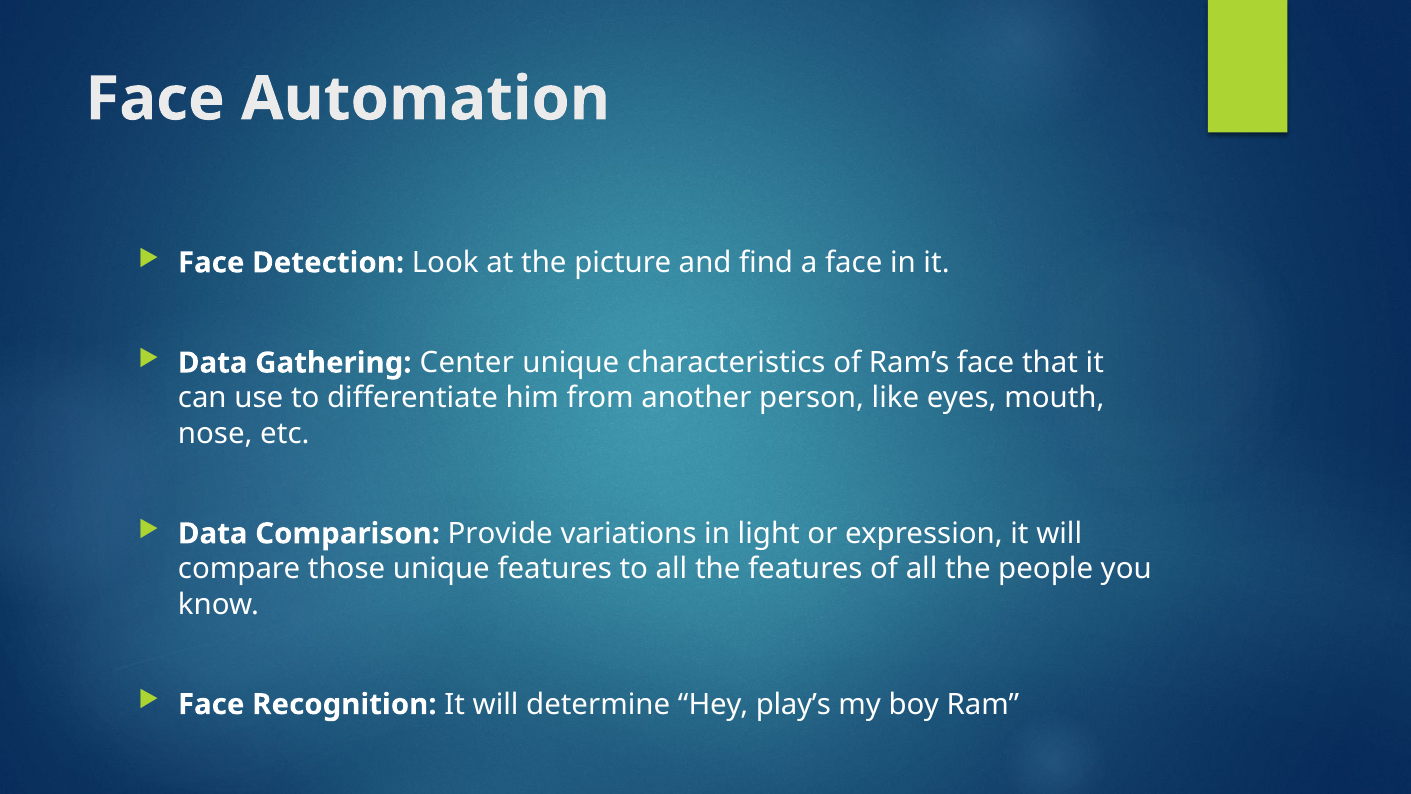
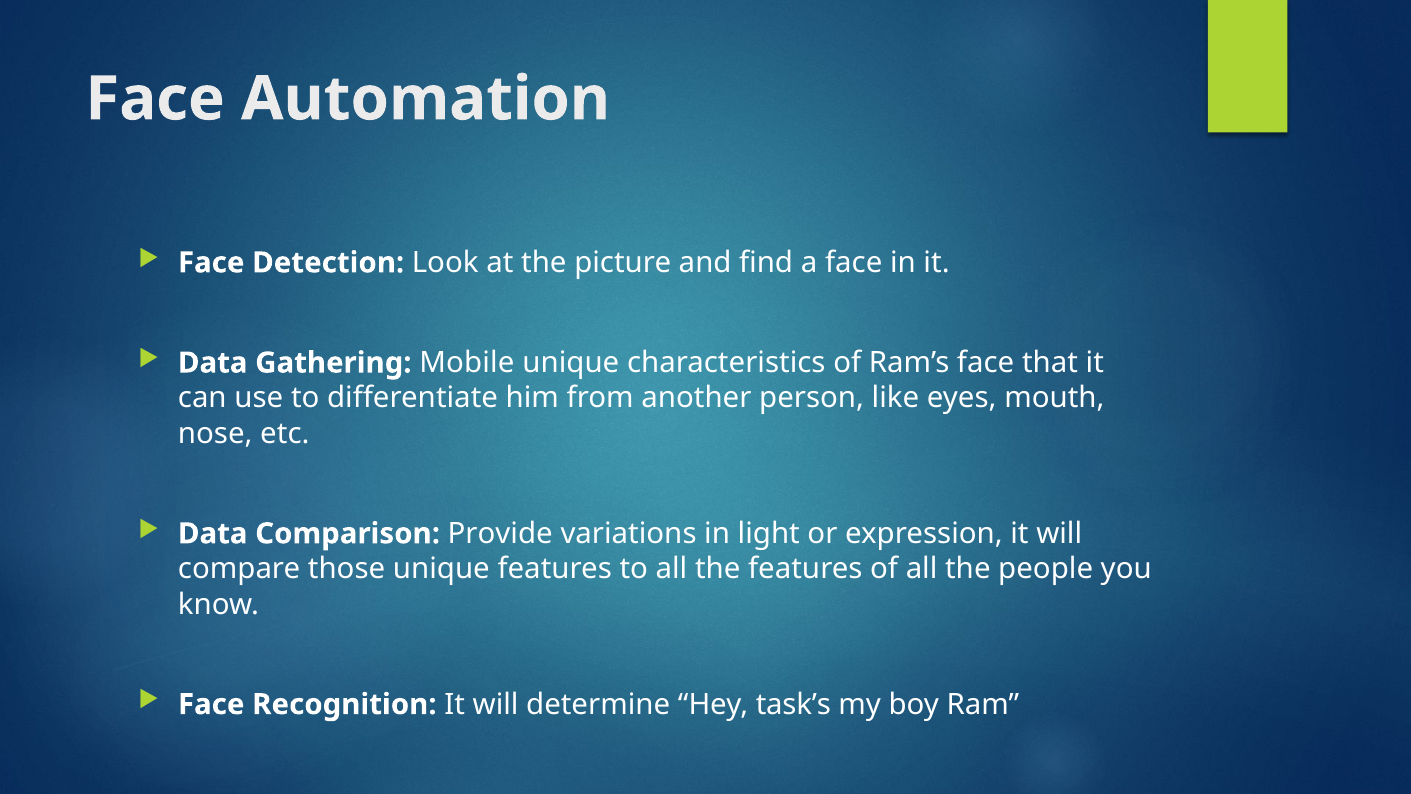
Center: Center -> Mobile
play’s: play’s -> task’s
